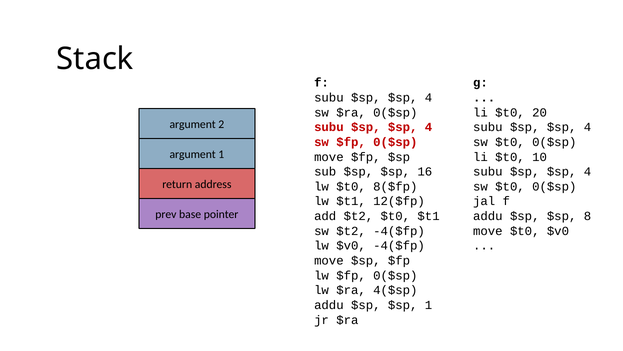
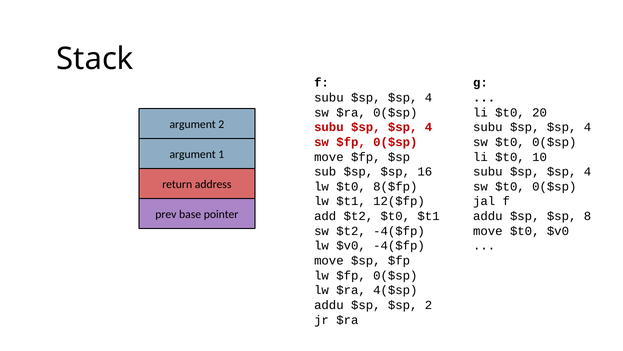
$sp 1: 1 -> 2
